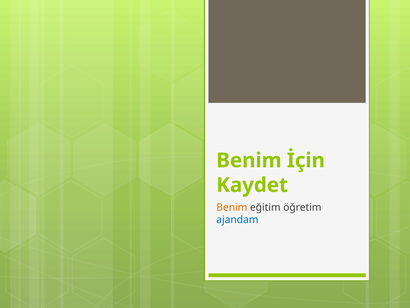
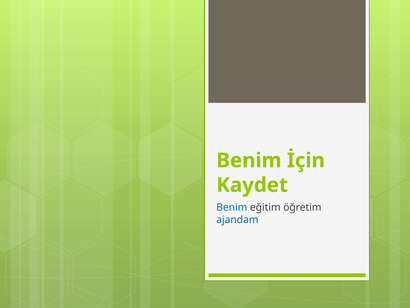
Benim at (232, 207) colour: orange -> blue
